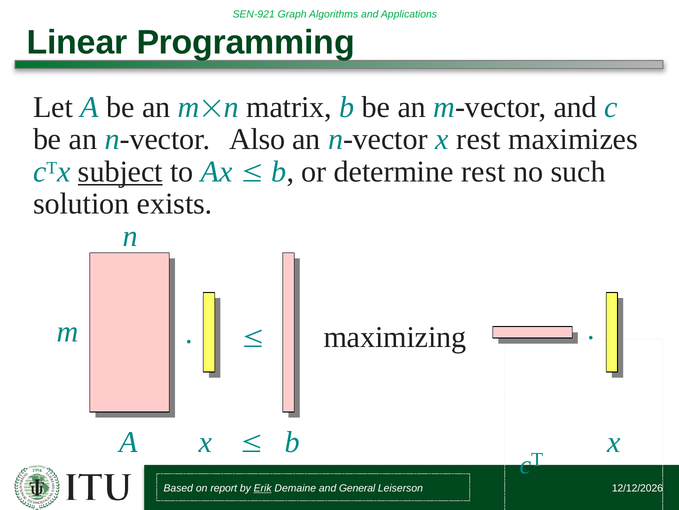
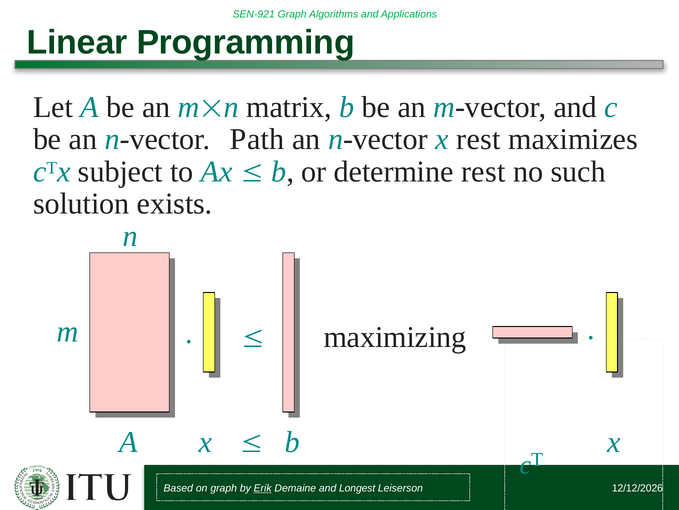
Also: Also -> Path
subject underline: present -> none
on report: report -> graph
General: General -> Longest
